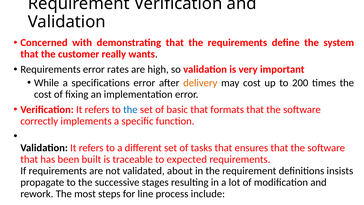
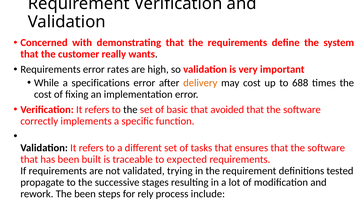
200: 200 -> 688
the at (130, 109) colour: blue -> black
formats: formats -> avoided
about: about -> trying
insists: insists -> tested
The most: most -> been
line: line -> rely
